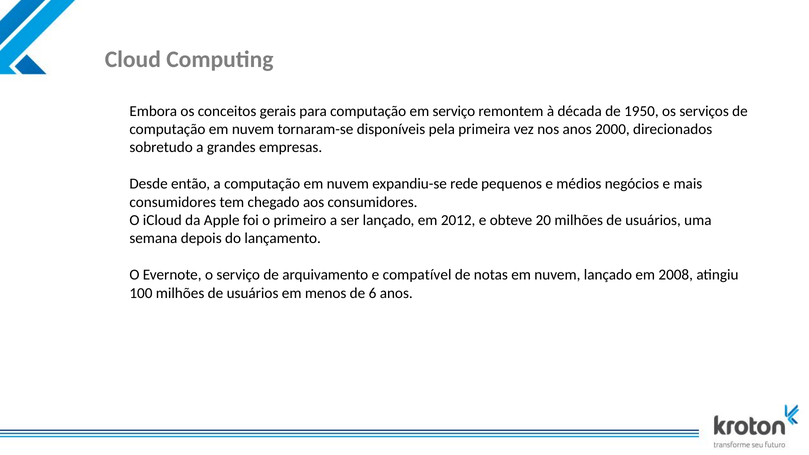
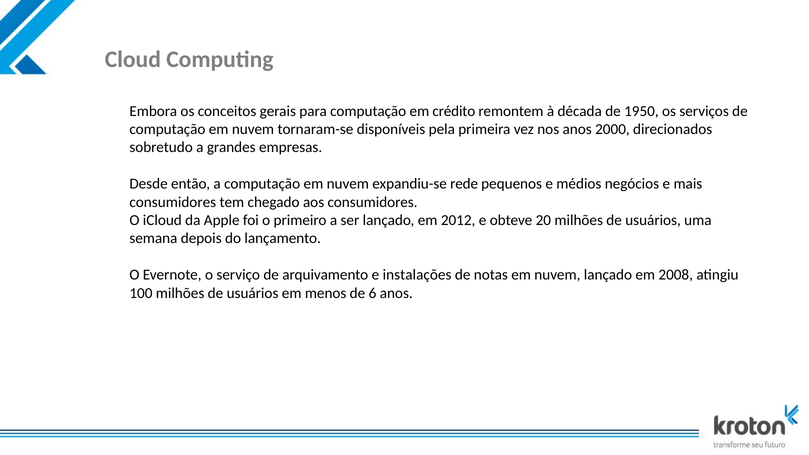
em serviço: serviço -> crédito
compatível: compatível -> instalações
